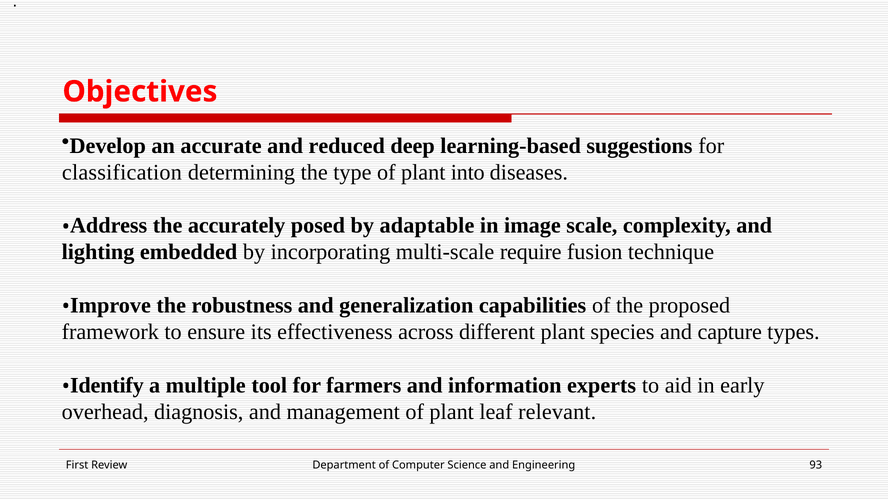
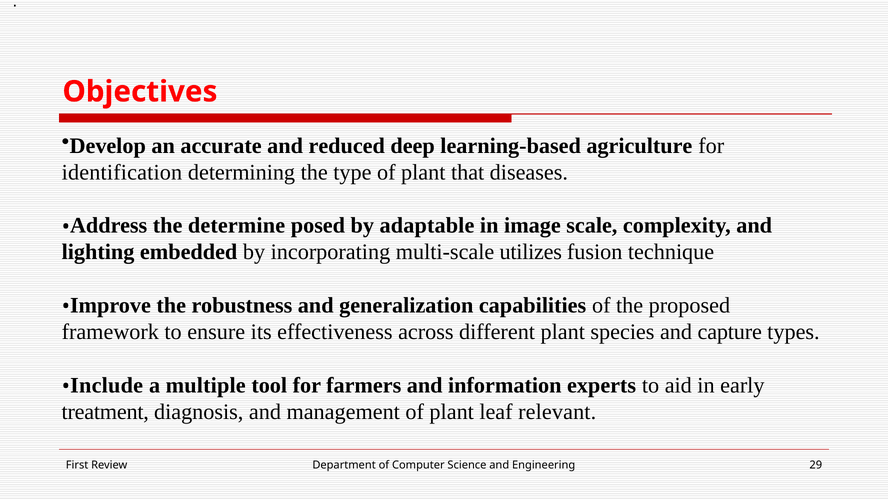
suggestions: suggestions -> agriculture
classification: classification -> identification
into: into -> that
accurately: accurately -> determine
require: require -> utilizes
Identify: Identify -> Include
overhead: overhead -> treatment
93: 93 -> 29
